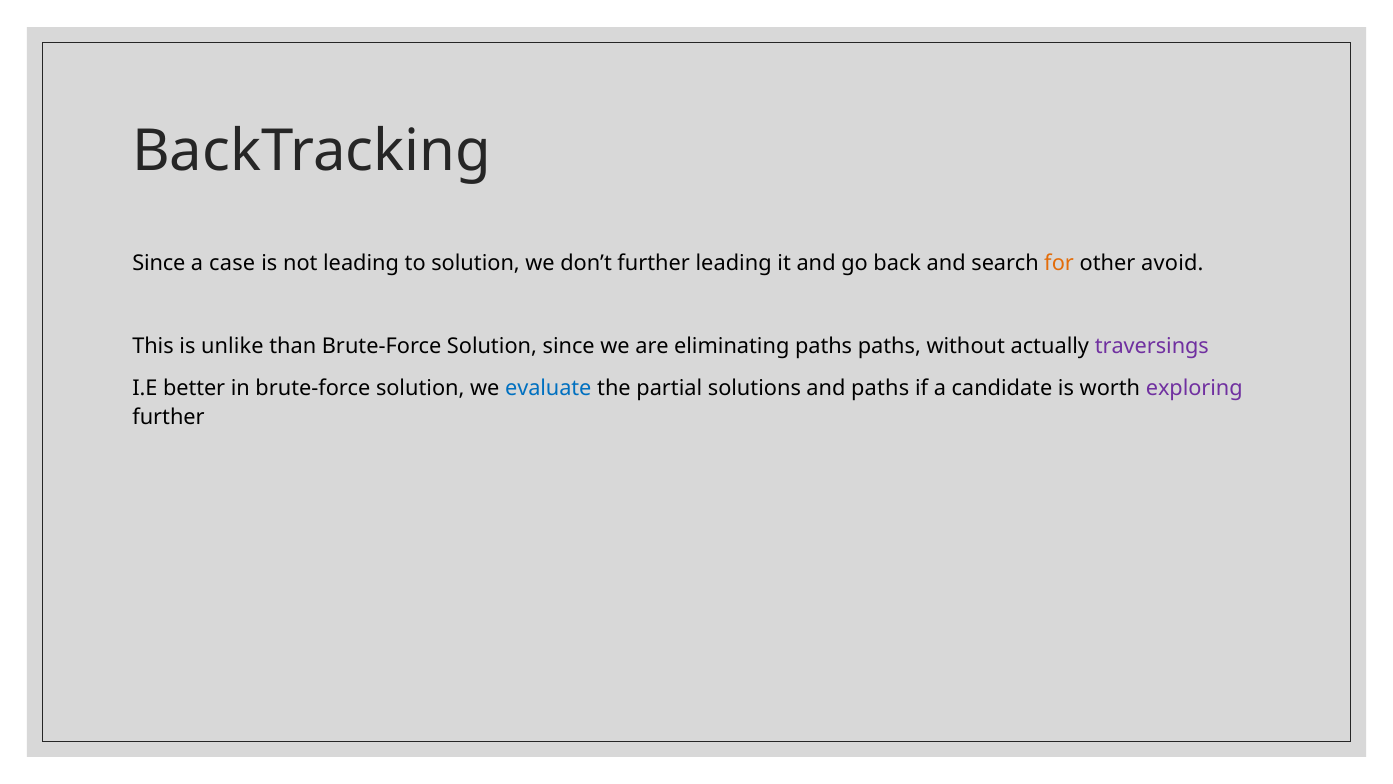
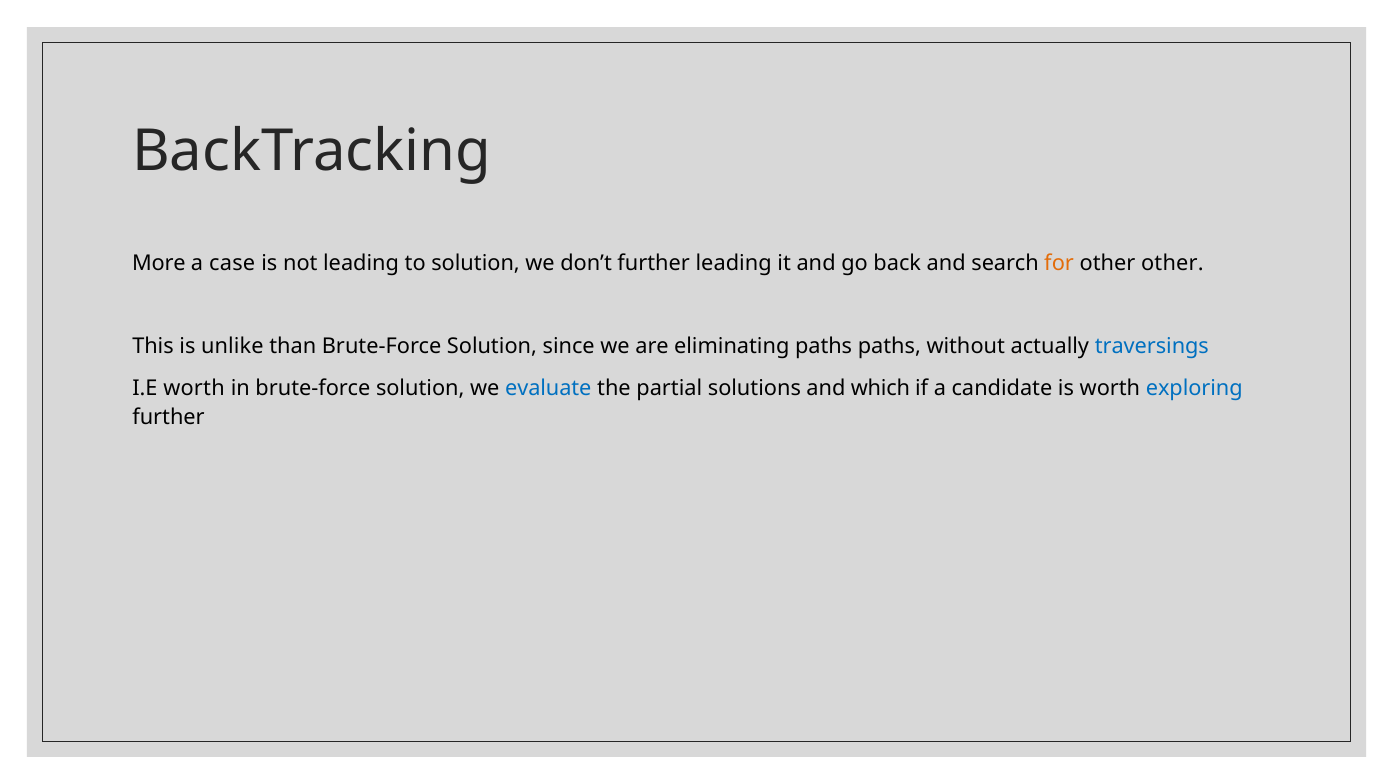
Since at (159, 263): Since -> More
other avoid: avoid -> other
traversings colour: purple -> blue
I.E better: better -> worth
and paths: paths -> which
exploring colour: purple -> blue
